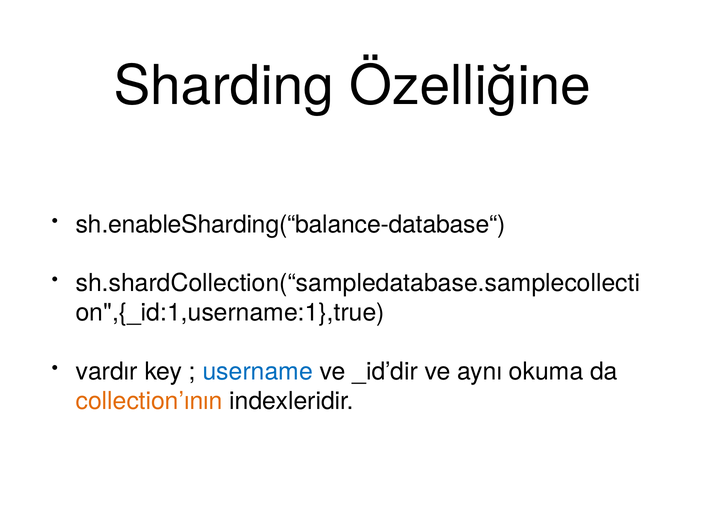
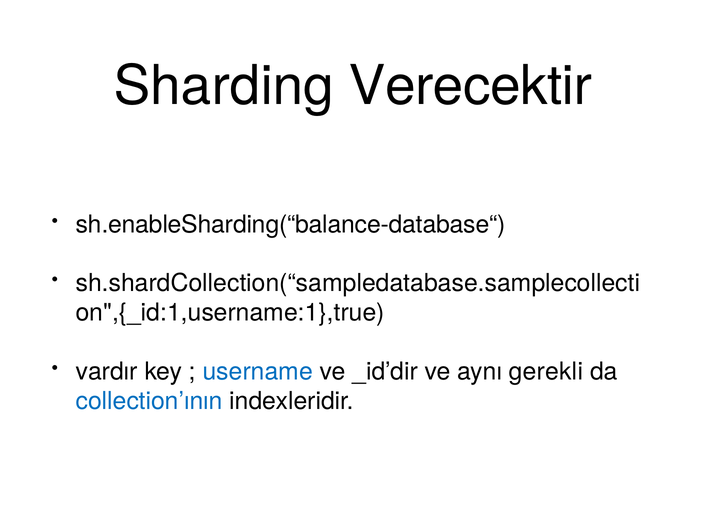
Özelliğine: Özelliğine -> Verecektir
okuma: okuma -> gerekli
collection’ının colour: orange -> blue
